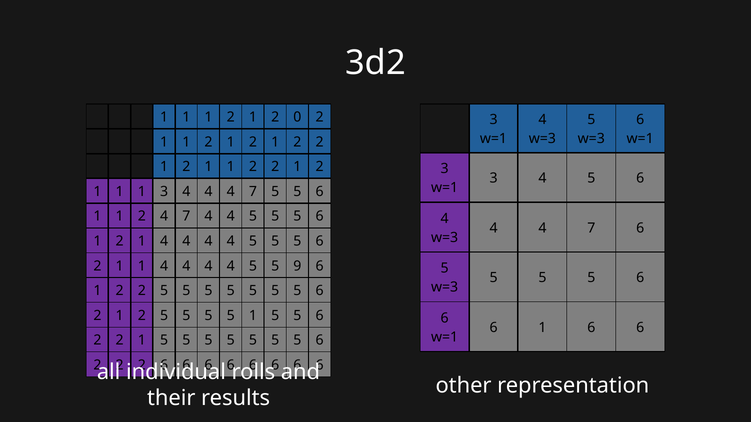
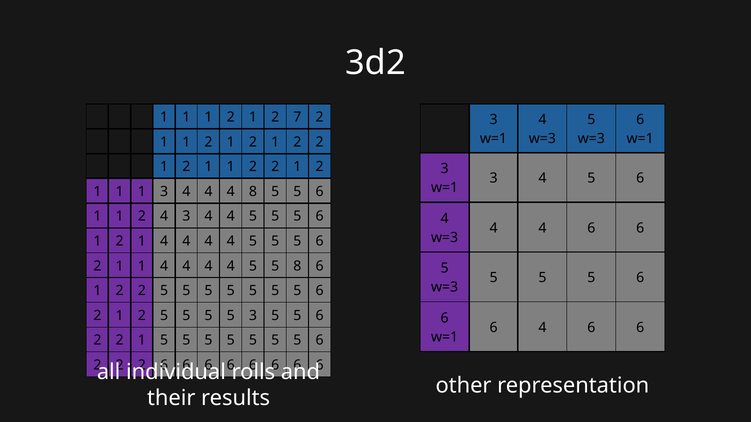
0: 0 -> 7
4 4 4 7: 7 -> 8
2 4 7: 7 -> 3
7 at (591, 228): 7 -> 6
5 9: 9 -> 8
5 1: 1 -> 3
1 at (542, 328): 1 -> 4
